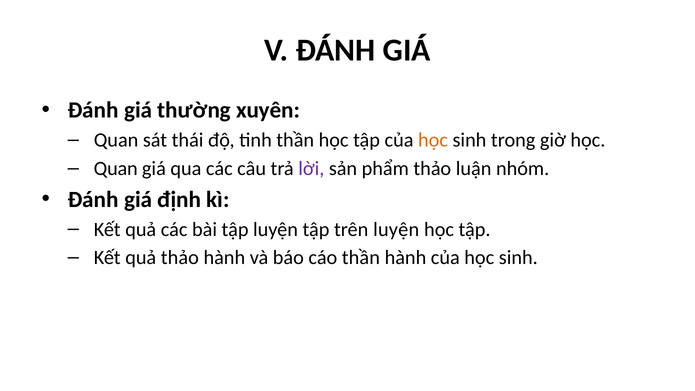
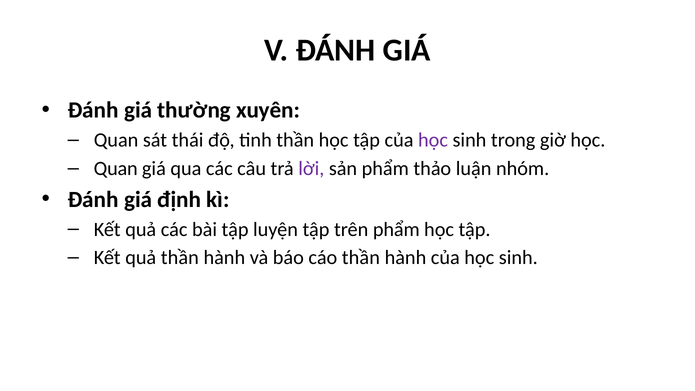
học at (433, 140) colour: orange -> purple
trên luyện: luyện -> phẩm
quả thảo: thảo -> thần
